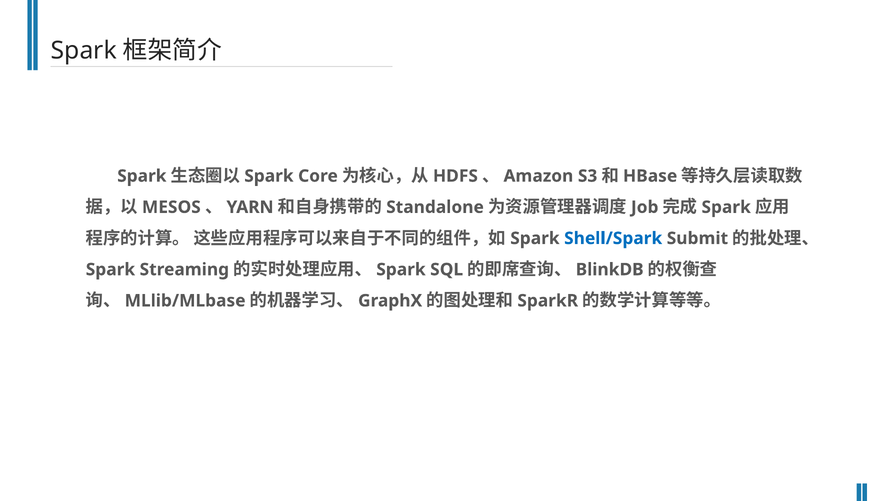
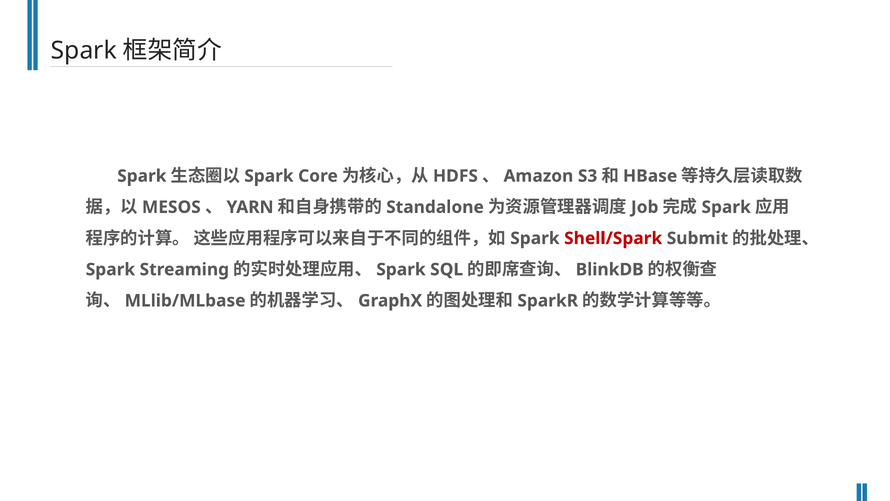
Shell/Spark colour: blue -> red
